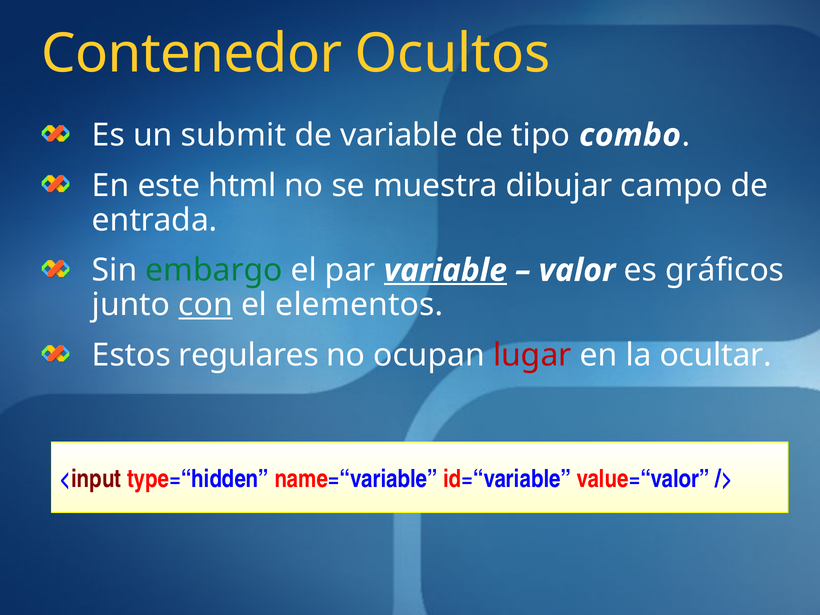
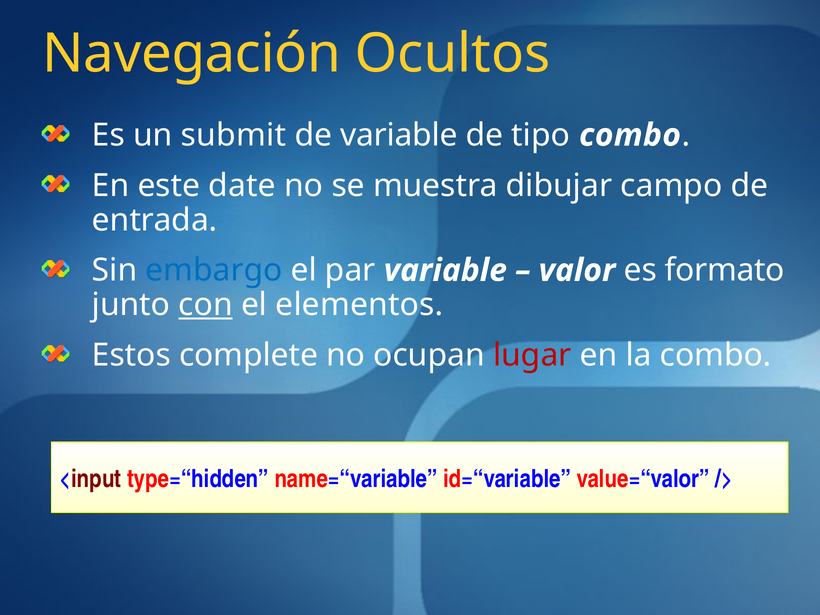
Contenedor: Contenedor -> Navegación
html: html -> date
embargo colour: green -> blue
variable at (445, 270) underline: present -> none
gráficos: gráficos -> formato
regulares: regulares -> complete
la ocultar: ocultar -> combo
